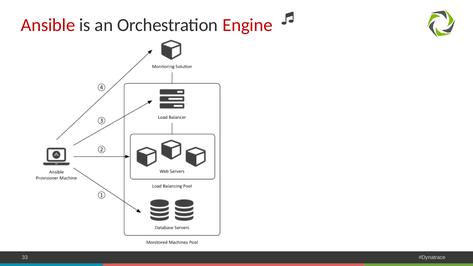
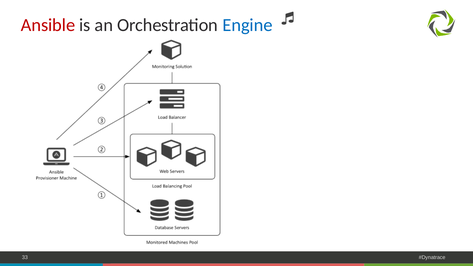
Engine colour: red -> blue
